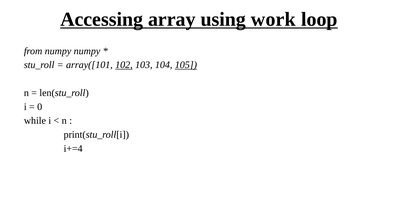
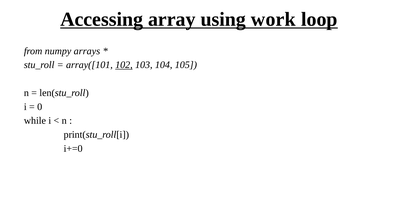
numpy numpy: numpy -> arrays
105 underline: present -> none
i+=4: i+=4 -> i+=0
